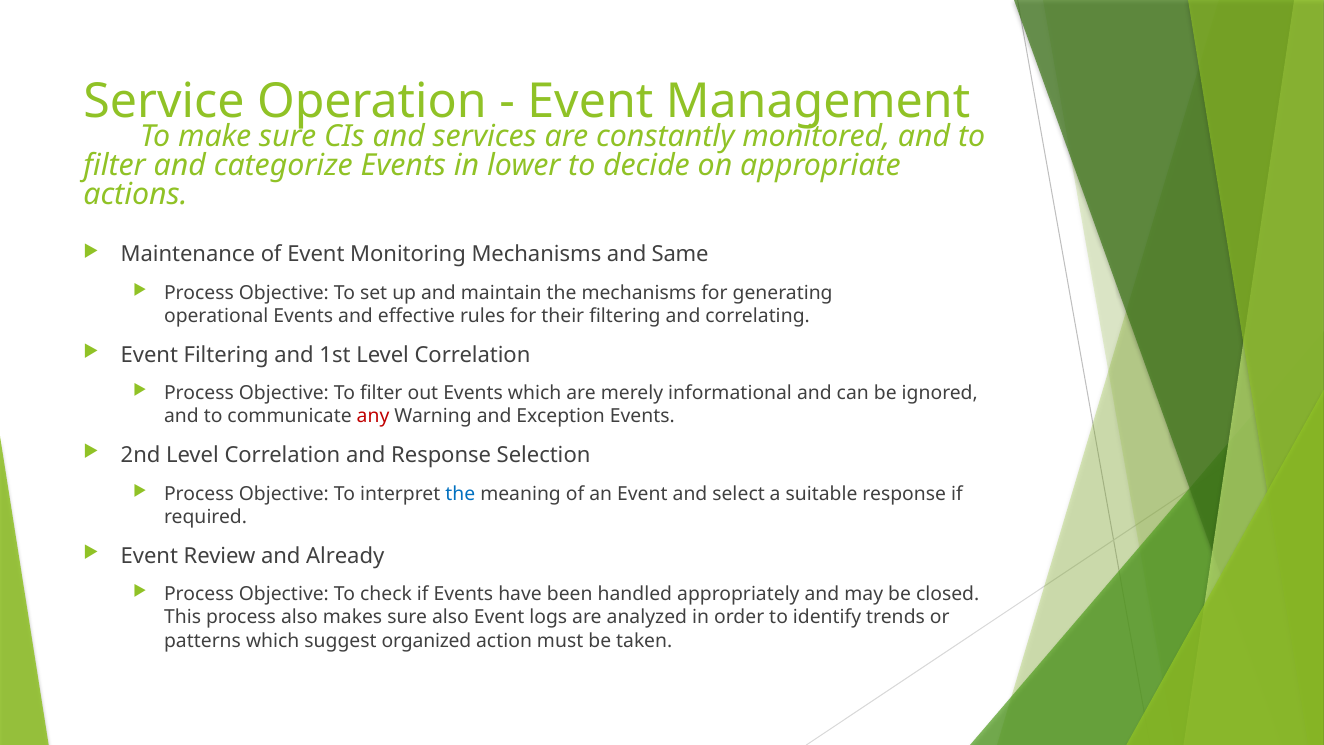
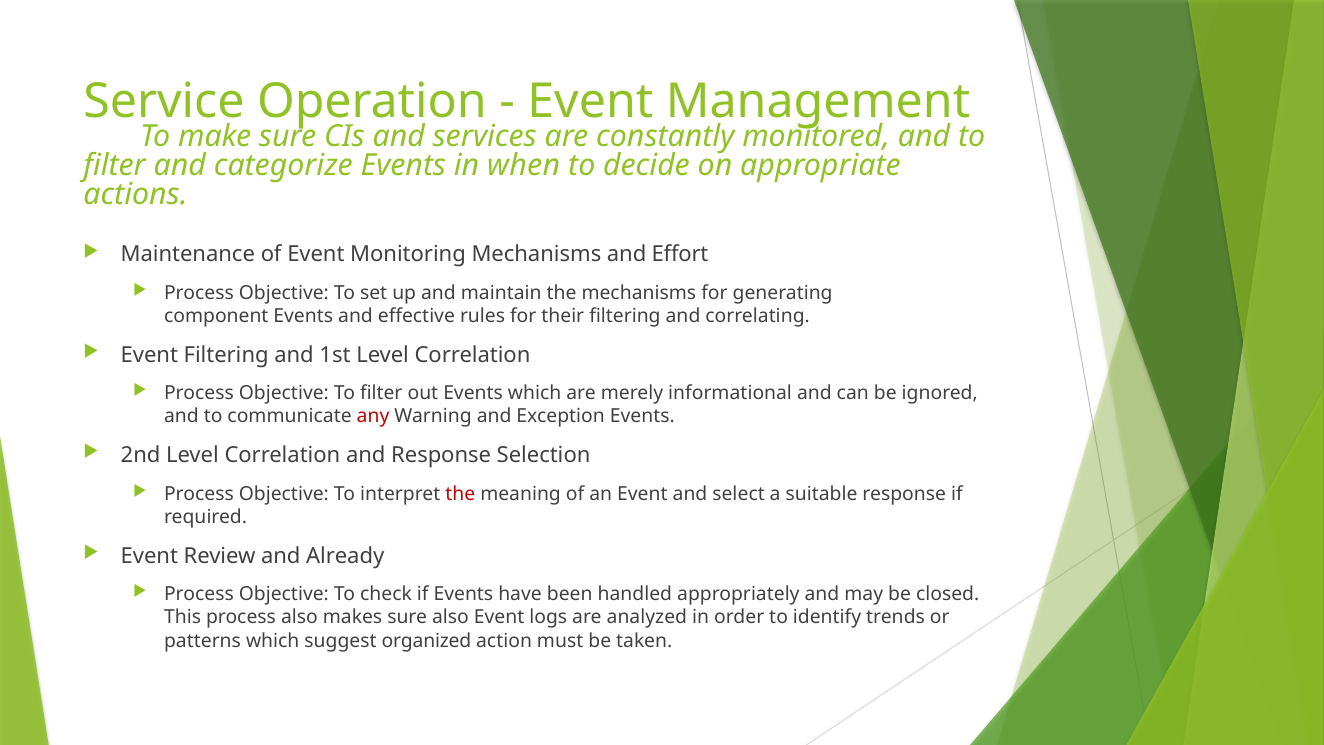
lower: lower -> when
Same: Same -> Effort
operational: operational -> component
the at (460, 494) colour: blue -> red
